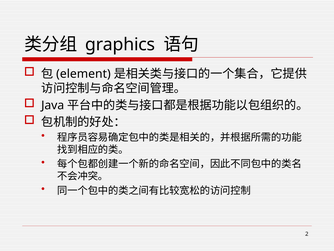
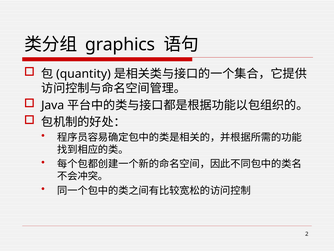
element: element -> quantity
